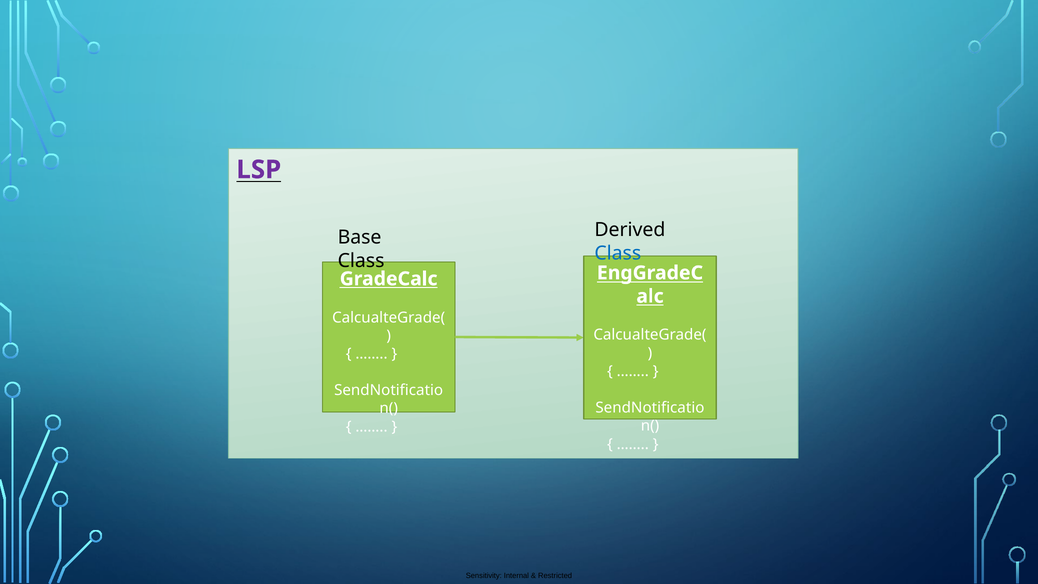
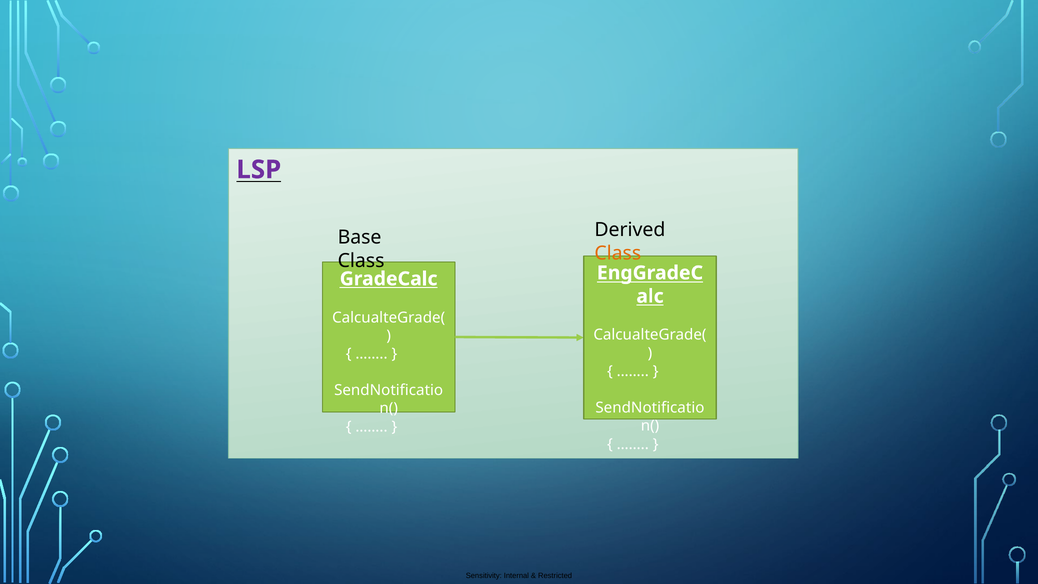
Class at (618, 253) colour: blue -> orange
